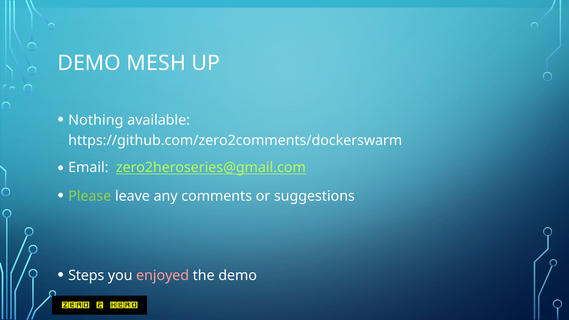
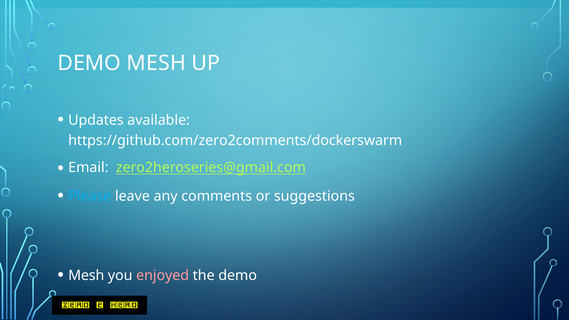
Nothing: Nothing -> Updates
Please colour: light green -> light blue
Steps at (86, 275): Steps -> Mesh
